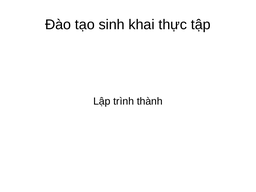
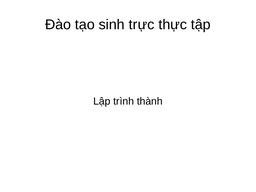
khai: khai -> trực
